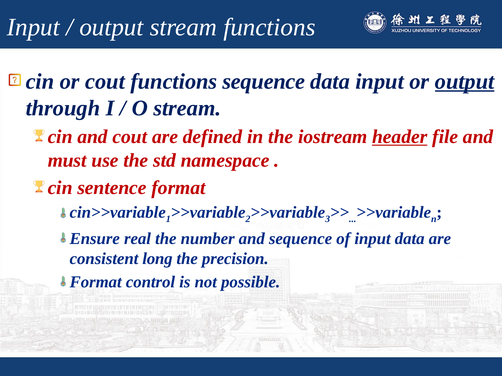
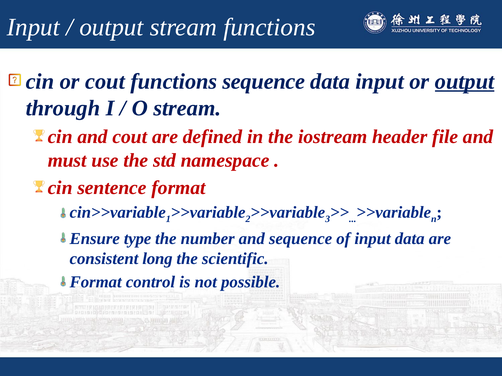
header underline: present -> none
real: real -> type
precision: precision -> scientific
